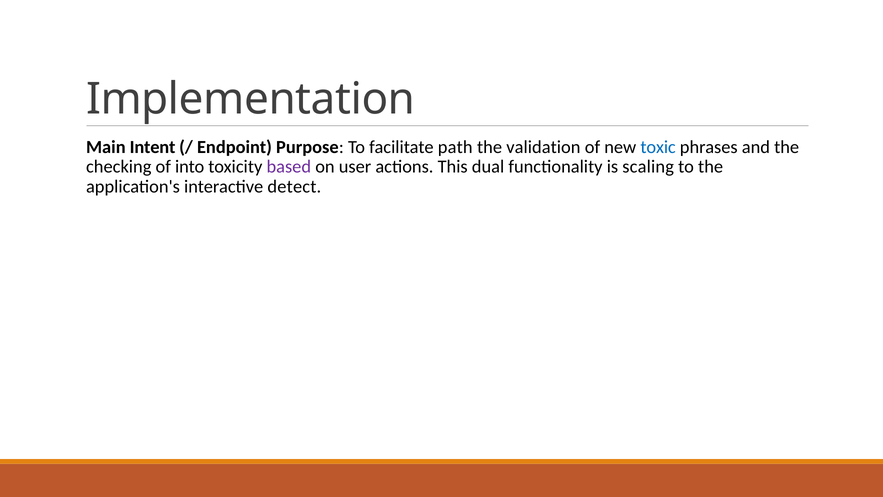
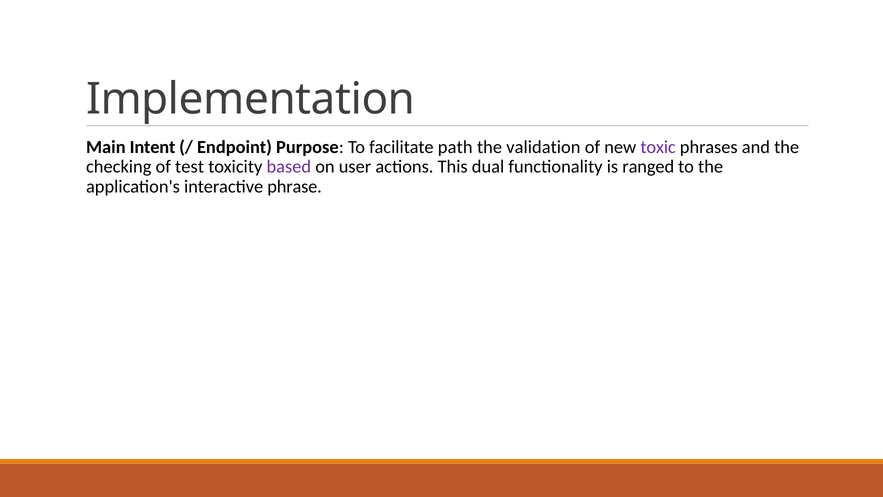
toxic colour: blue -> purple
into: into -> test
scaling: scaling -> ranged
detect: detect -> phrase
